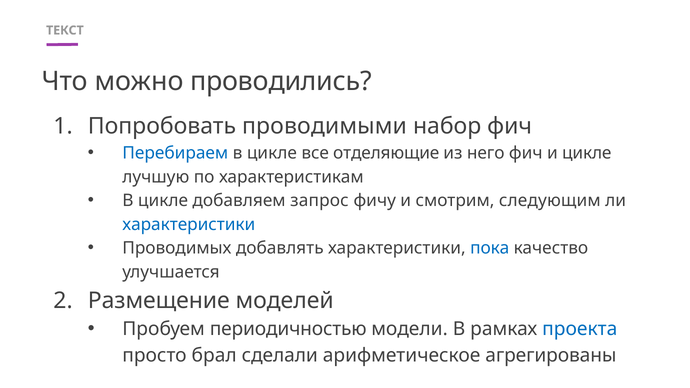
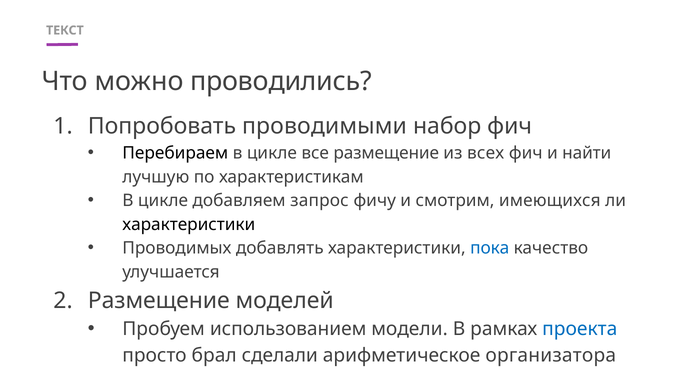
Перебираем colour: blue -> black
все отделяющие: отделяющие -> размещение
него: него -> всех
и цикле: цикле -> найти
следующим: следующим -> имеющихся
характеристики at (189, 224) colour: blue -> black
периодичностью: периодичностью -> использованием
агрегированы: агрегированы -> организатора
